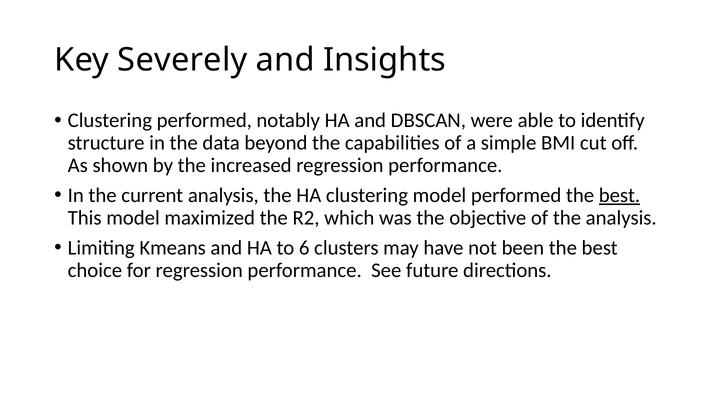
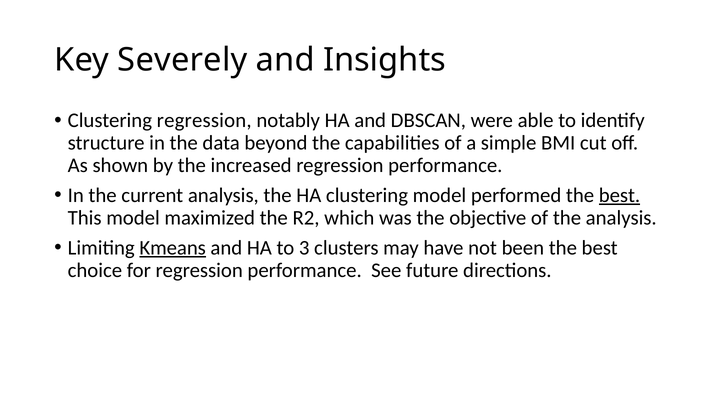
Clustering performed: performed -> regression
Kmeans underline: none -> present
6: 6 -> 3
